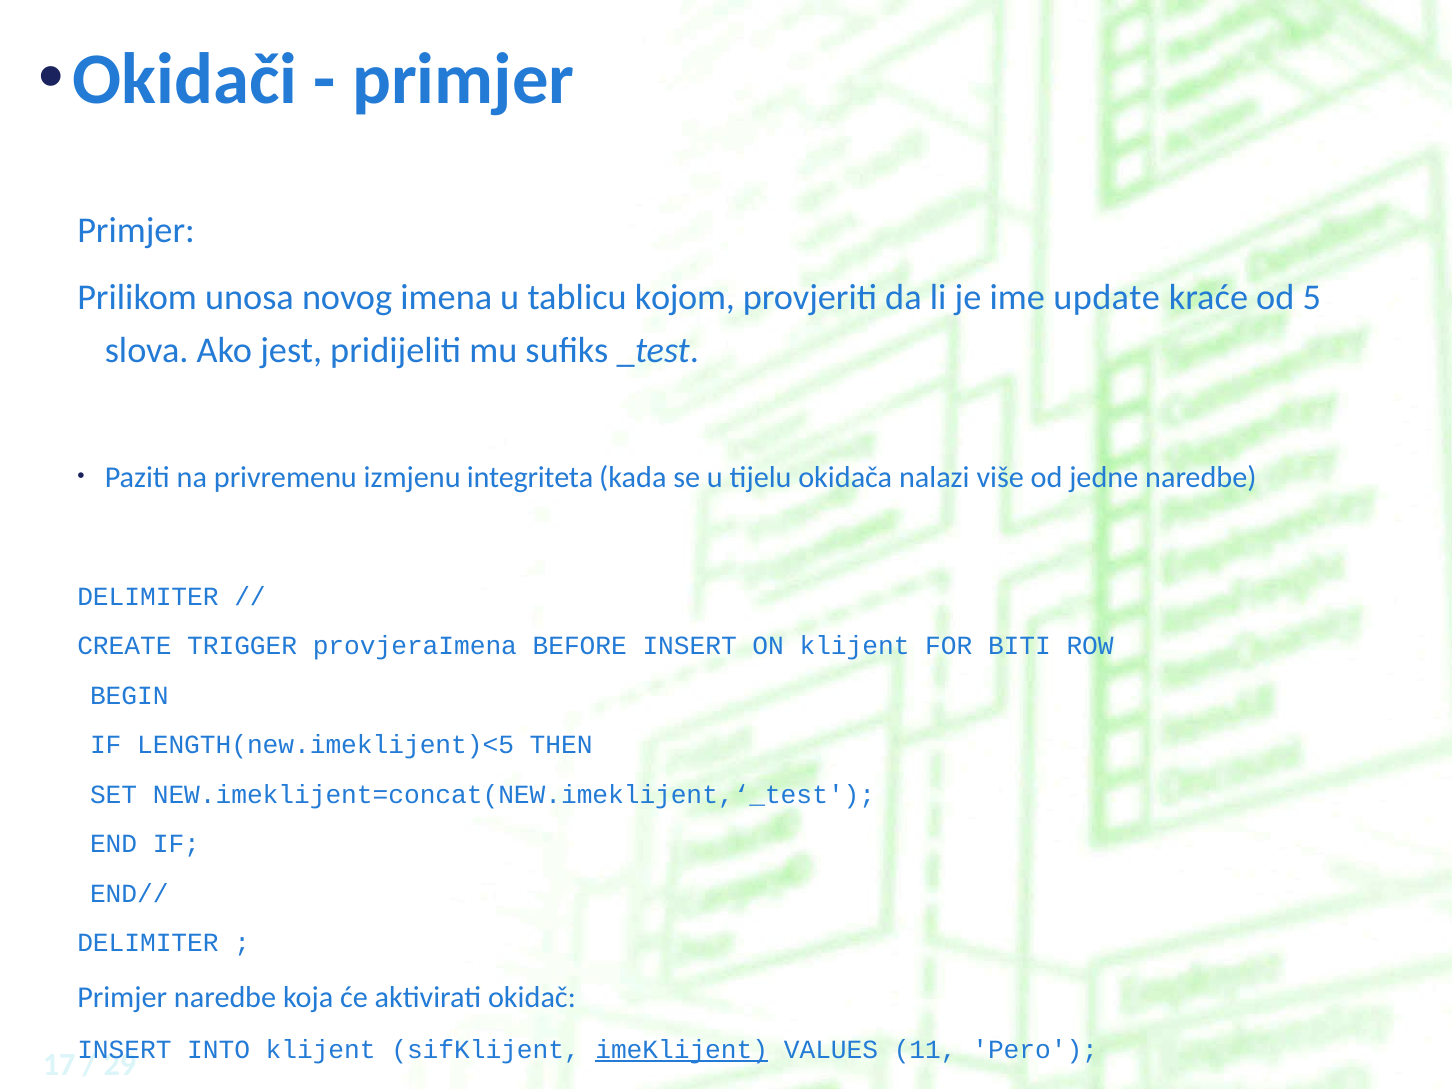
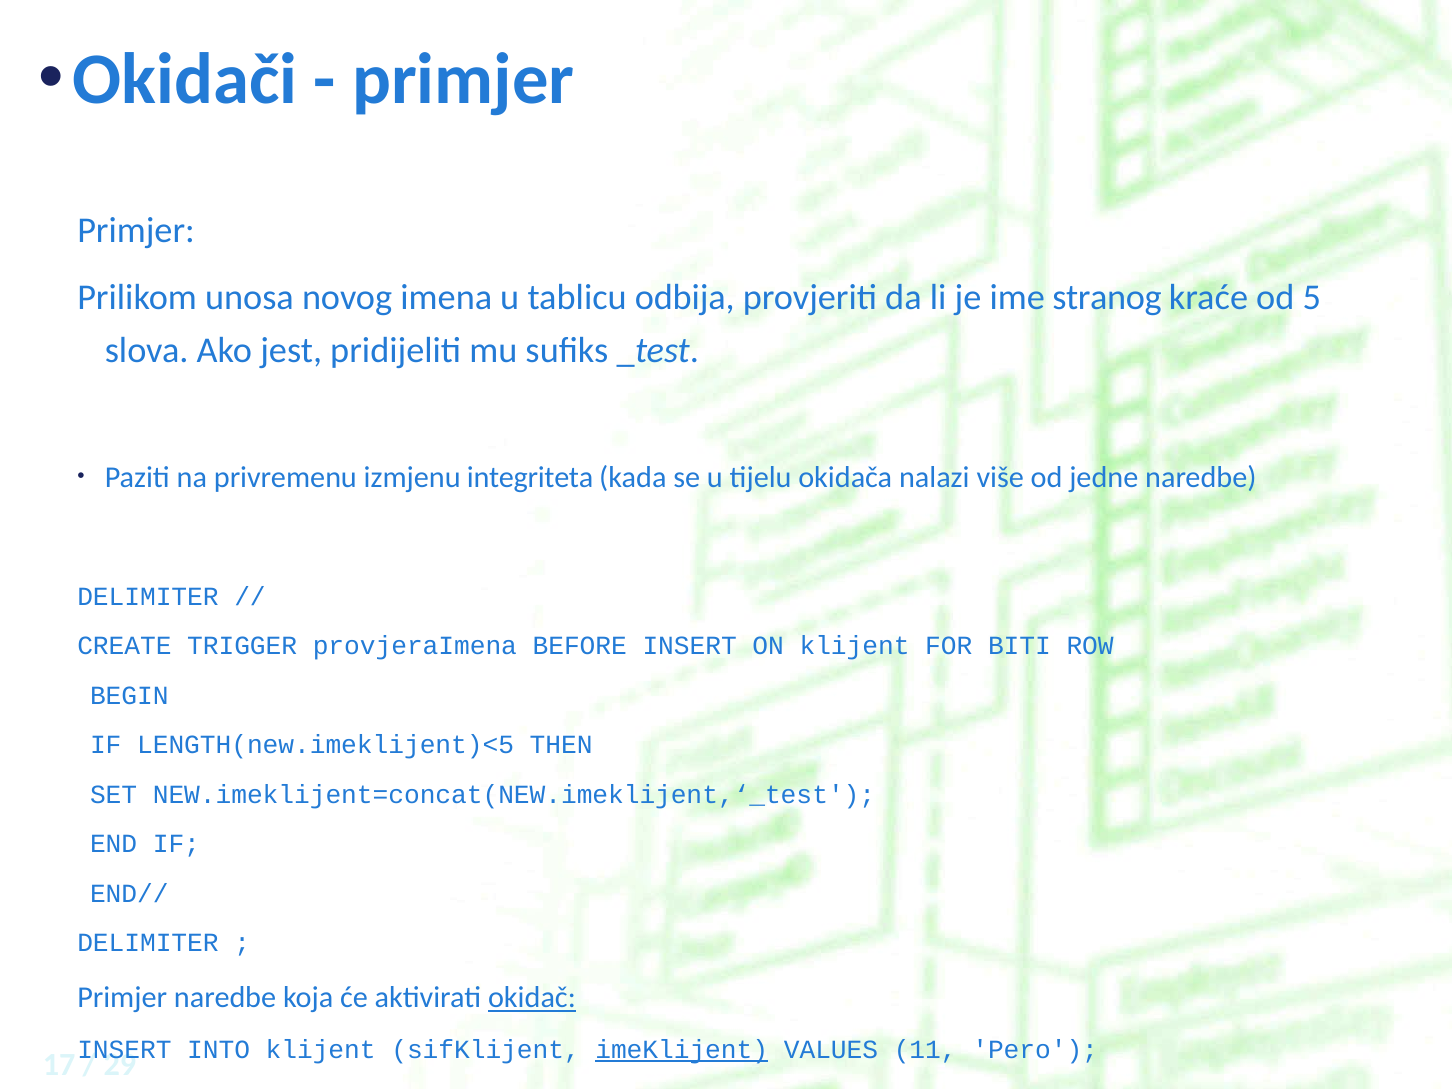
kojom: kojom -> odbija
update: update -> stranog
okidač underline: none -> present
